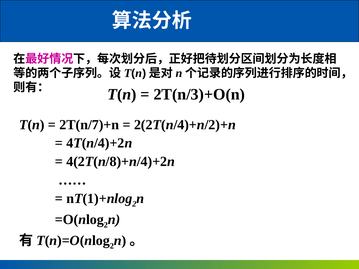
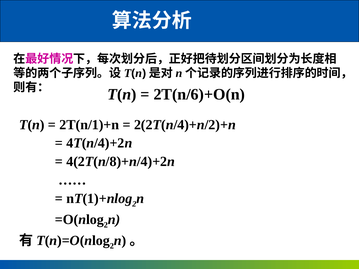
2T(n/3)+O(n: 2T(n/3)+O(n -> 2T(n/6)+O(n
2T(n/7)+n: 2T(n/7)+n -> 2T(n/1)+n
